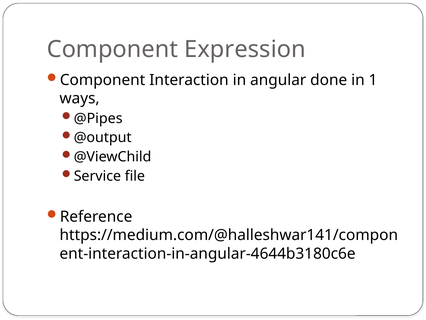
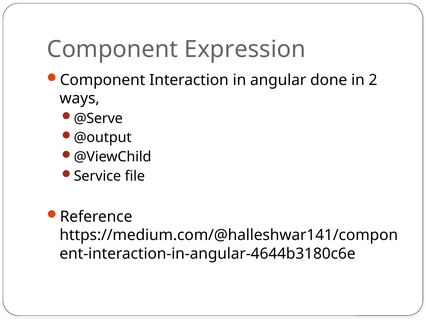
1: 1 -> 2
@Pipes: @Pipes -> @Serve
